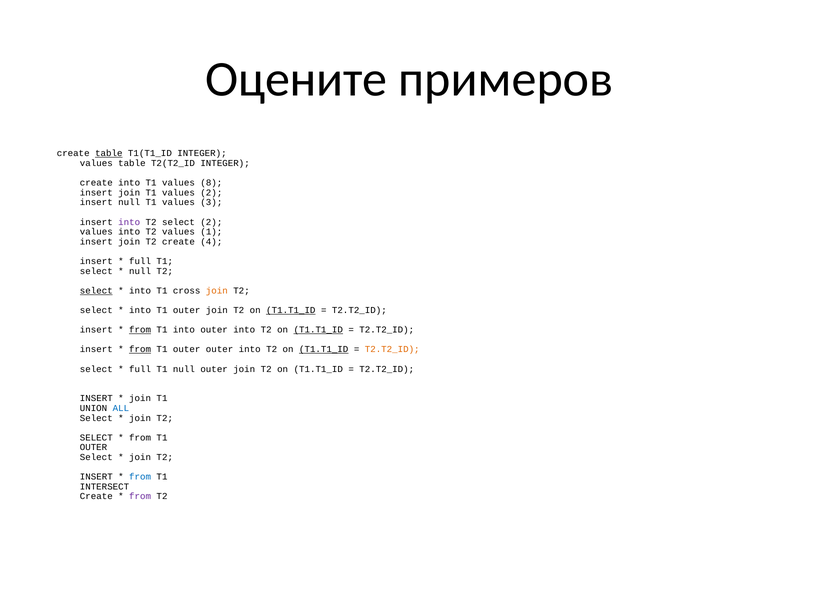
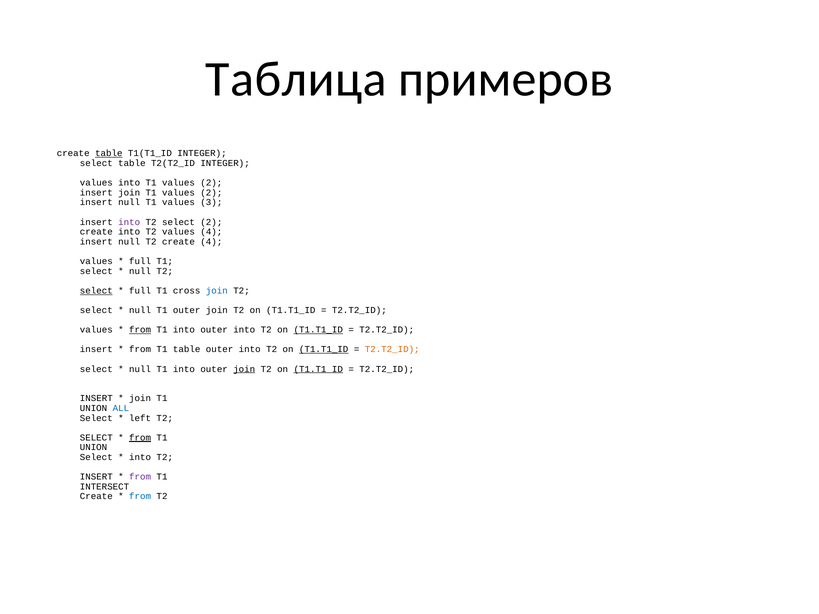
Оцените: Оцените -> Таблица
values at (96, 163): values -> select
create at (96, 183): create -> values
into T1 values 8: 8 -> 2
values at (96, 232): values -> create
values 1: 1 -> 4
join at (129, 242): join -> null
insert at (96, 261): insert -> values
into at (140, 291): into -> full
join at (217, 291) colour: orange -> blue
into at (140, 310): into -> null
T1.T1_ID at (291, 310) underline: present -> none
insert at (96, 330): insert -> values
from at (140, 350) underline: present -> none
outer at (187, 350): outer -> table
full at (140, 369): full -> null
null at (184, 369): null -> into
join at (244, 369) underline: none -> present
T1.T1_ID at (318, 369) underline: none -> present
join at (140, 418): join -> left
from at (140, 438) underline: none -> present
OUTER at (94, 448): OUTER -> UNION
join at (140, 457): join -> into
from at (140, 477) colour: blue -> purple
from at (140, 497) colour: purple -> blue
